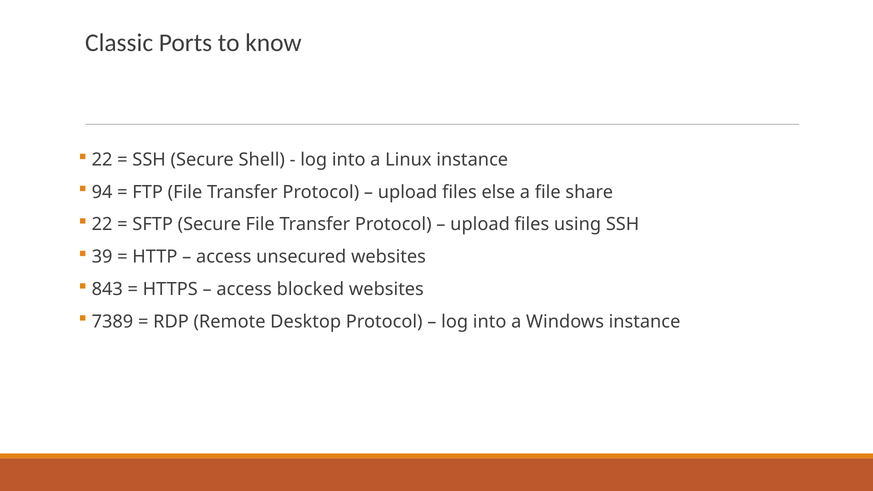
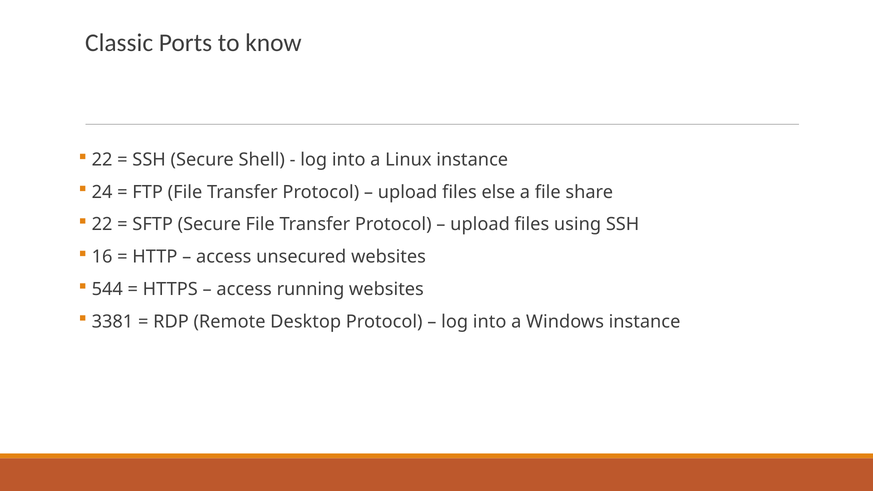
94: 94 -> 24
39: 39 -> 16
843: 843 -> 544
blocked: blocked -> running
7389: 7389 -> 3381
